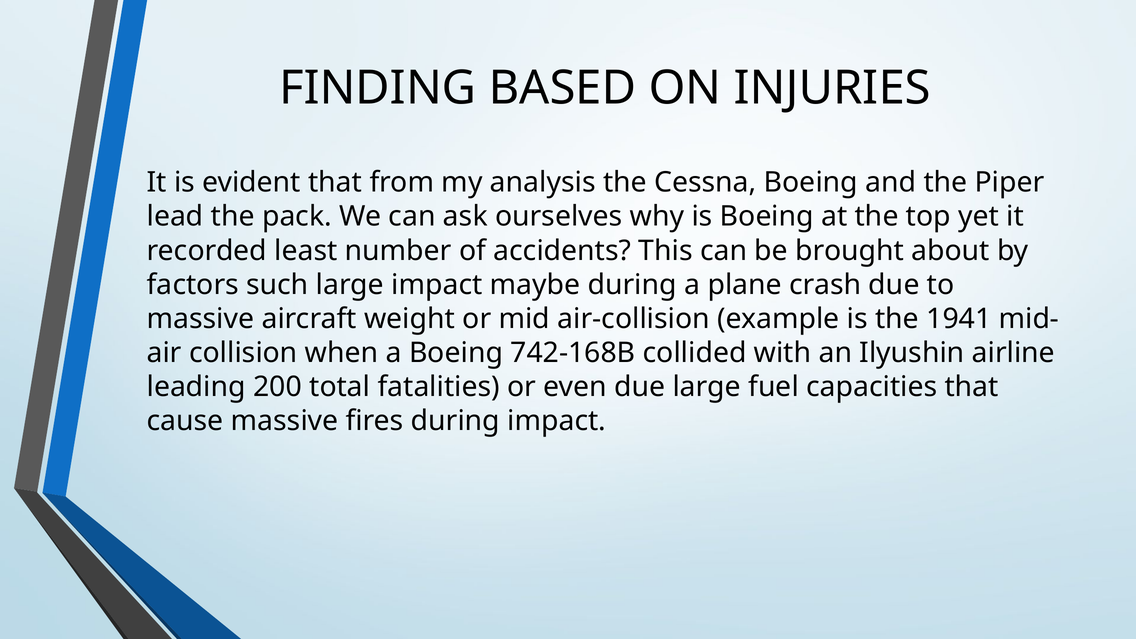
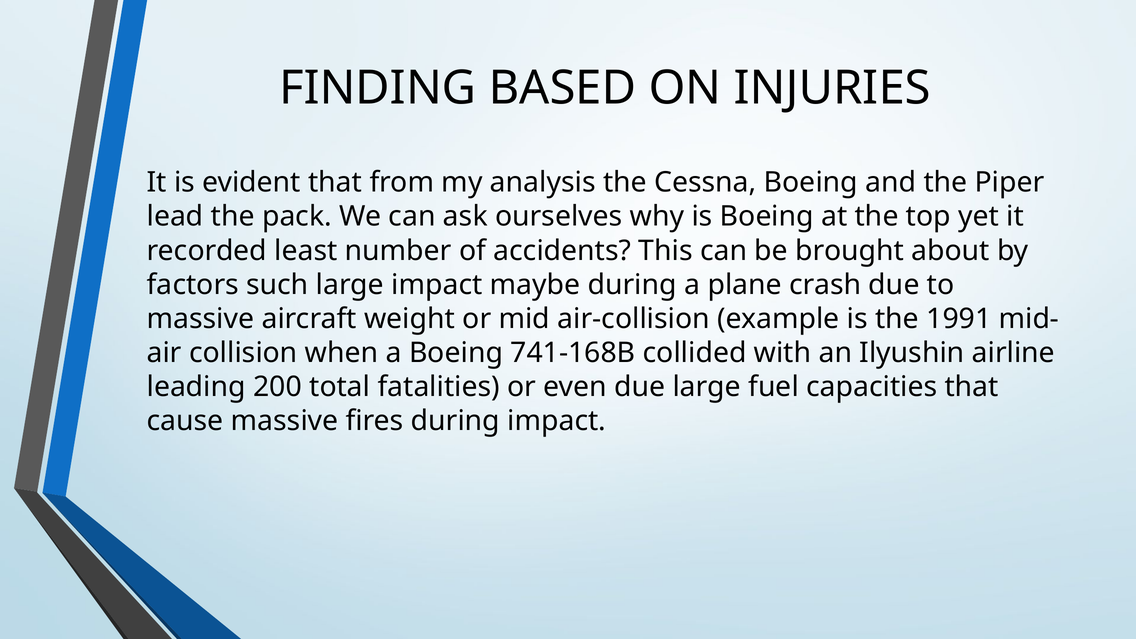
1941: 1941 -> 1991
742-168B: 742-168B -> 741-168B
